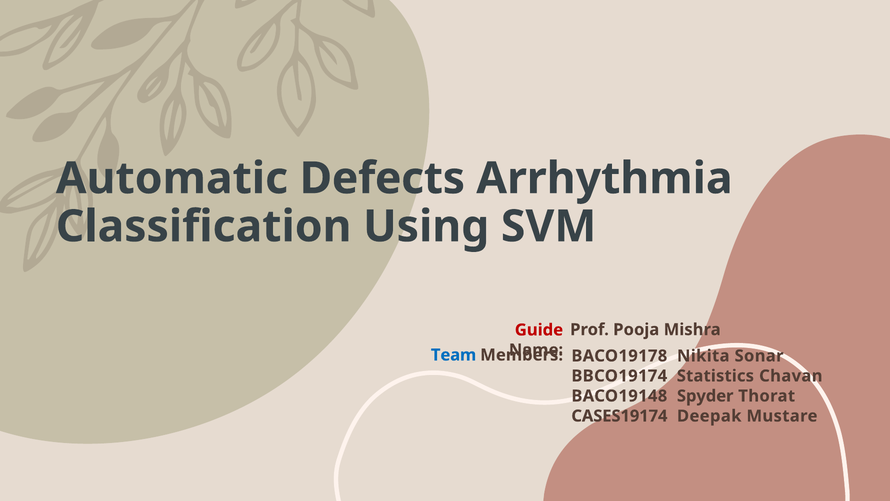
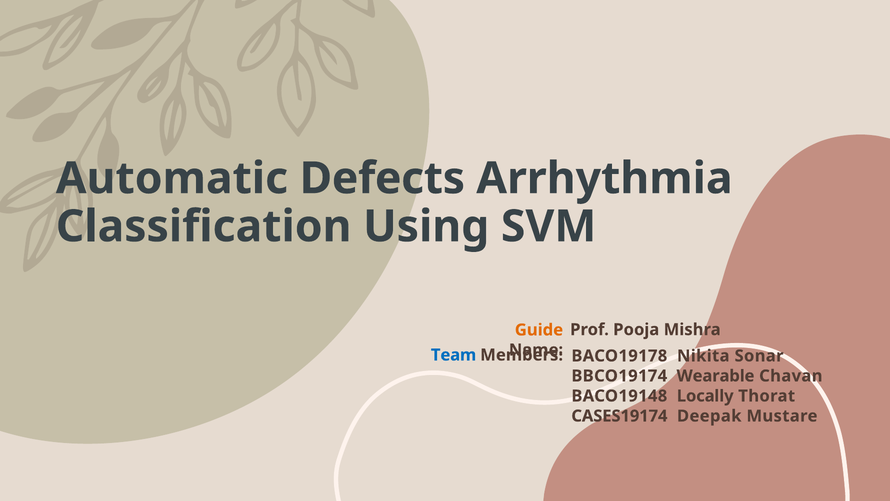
Guide colour: red -> orange
Statistics: Statistics -> Wearable
Spyder: Spyder -> Locally
